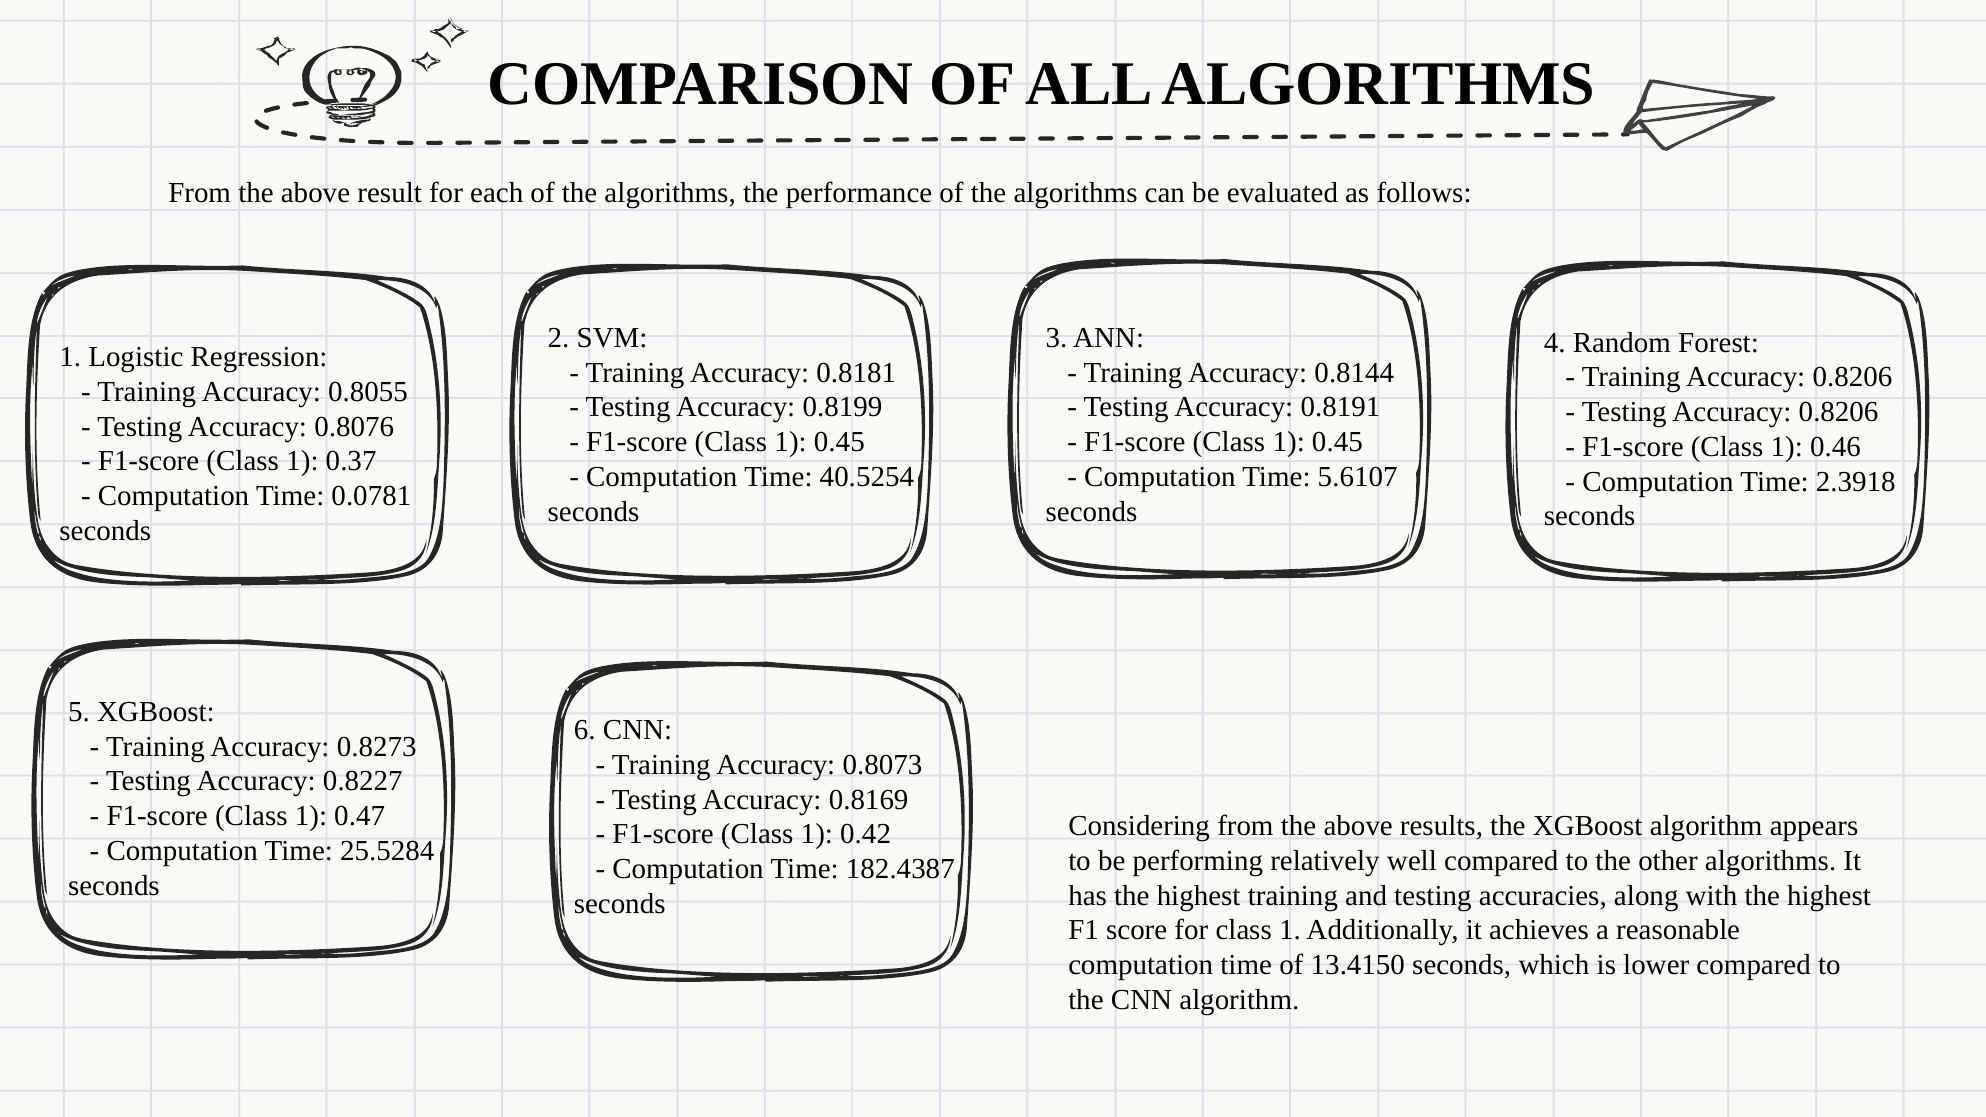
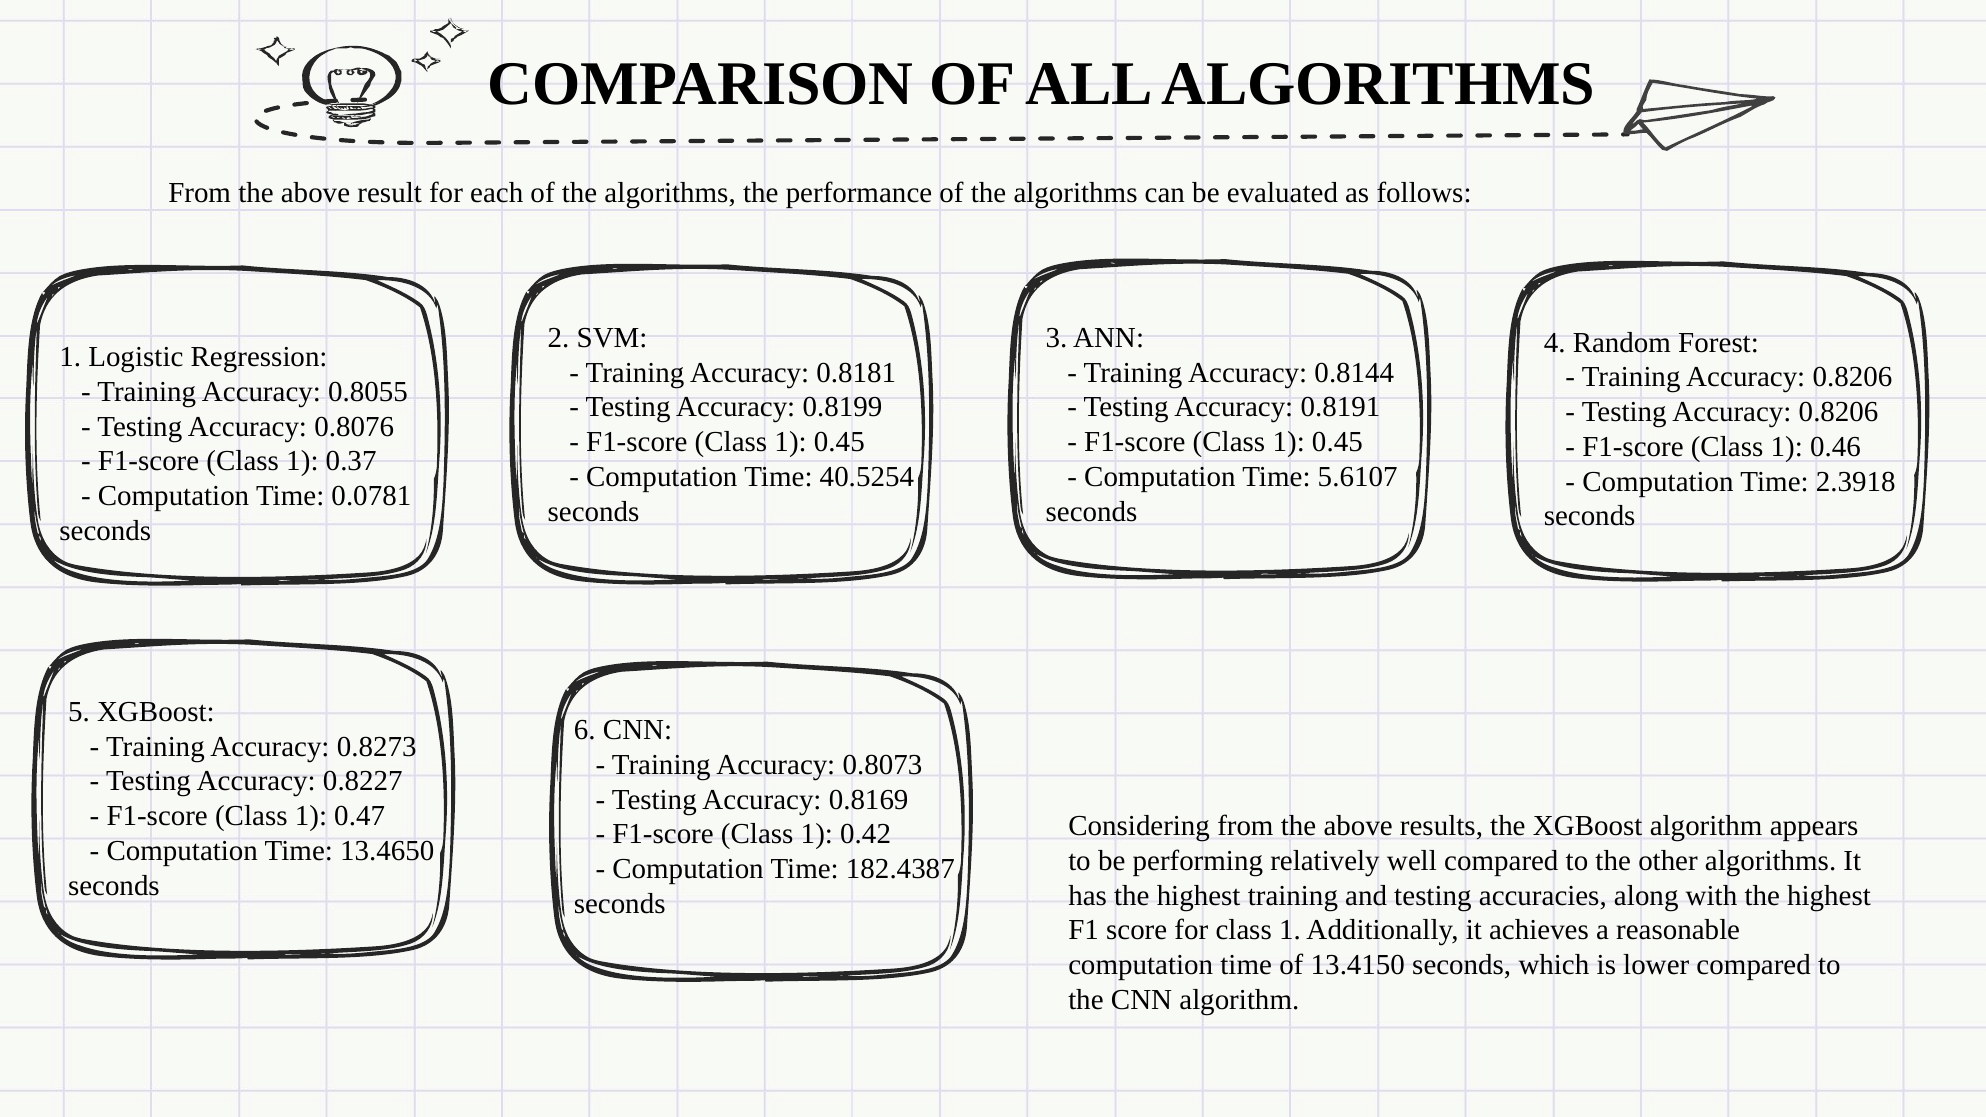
25.5284: 25.5284 -> 13.4650
